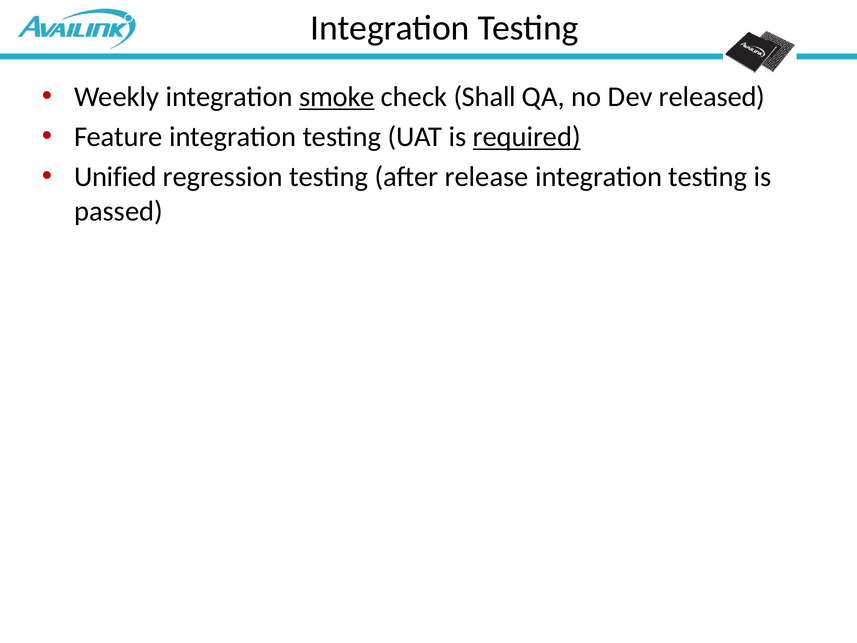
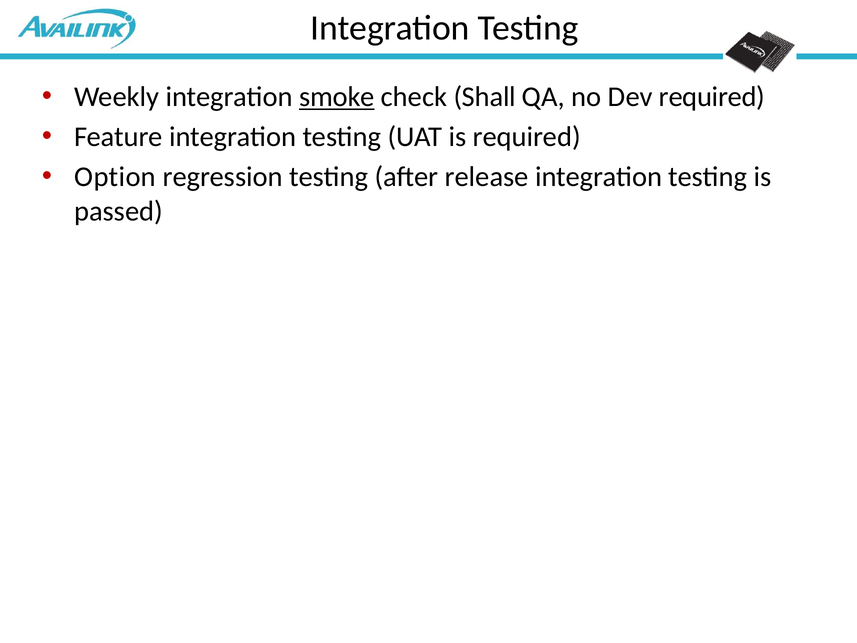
Dev released: released -> required
required at (527, 137) underline: present -> none
Unified: Unified -> Option
